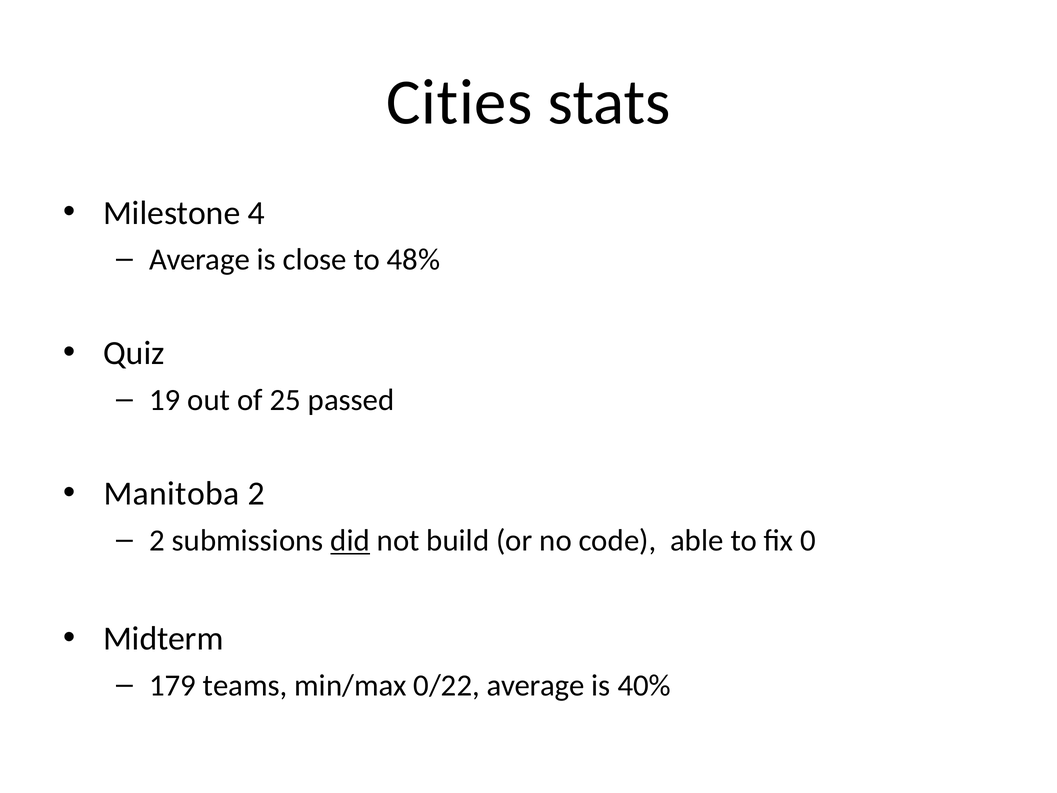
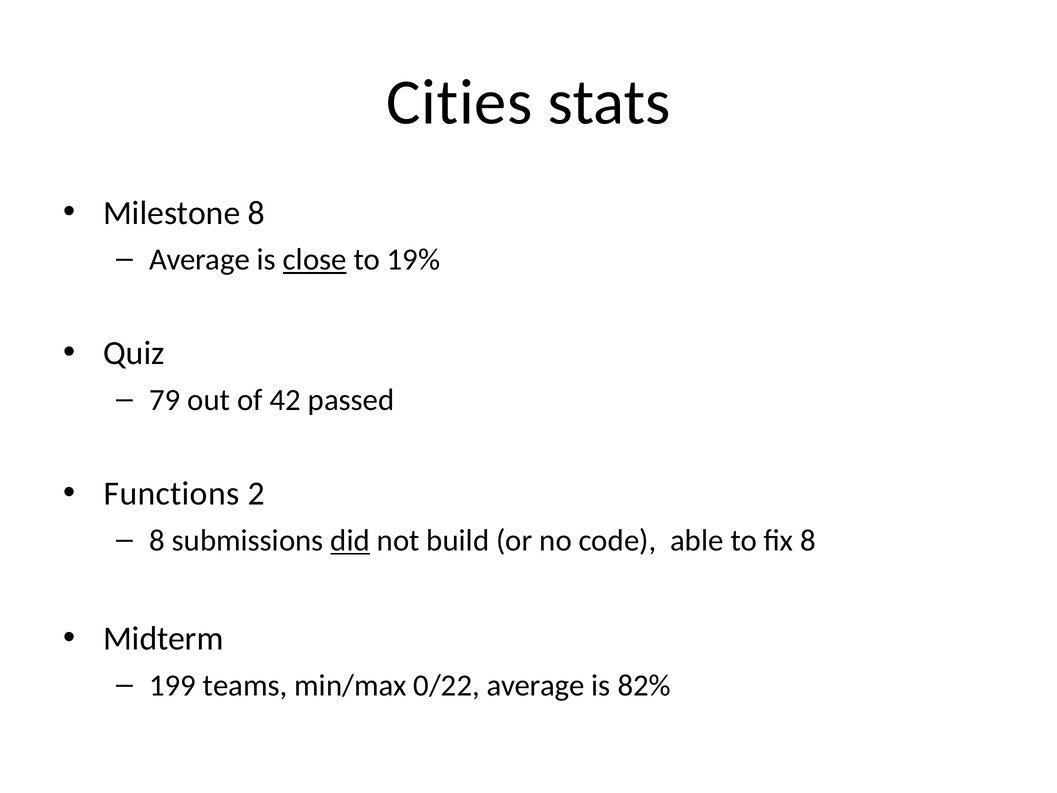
Milestone 4: 4 -> 8
close underline: none -> present
48%: 48% -> 19%
19: 19 -> 79
25: 25 -> 42
Manitoba: Manitoba -> Functions
2 at (157, 540): 2 -> 8
fix 0: 0 -> 8
179: 179 -> 199
40%: 40% -> 82%
